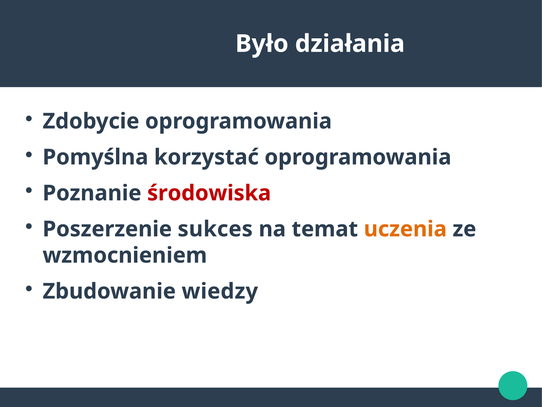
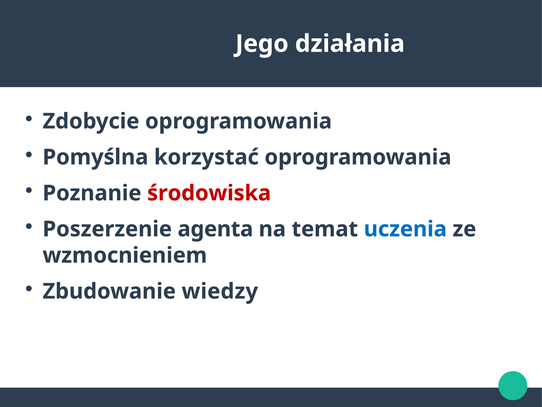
Było: Było -> Jego
sukces: sukces -> agenta
uczenia colour: orange -> blue
